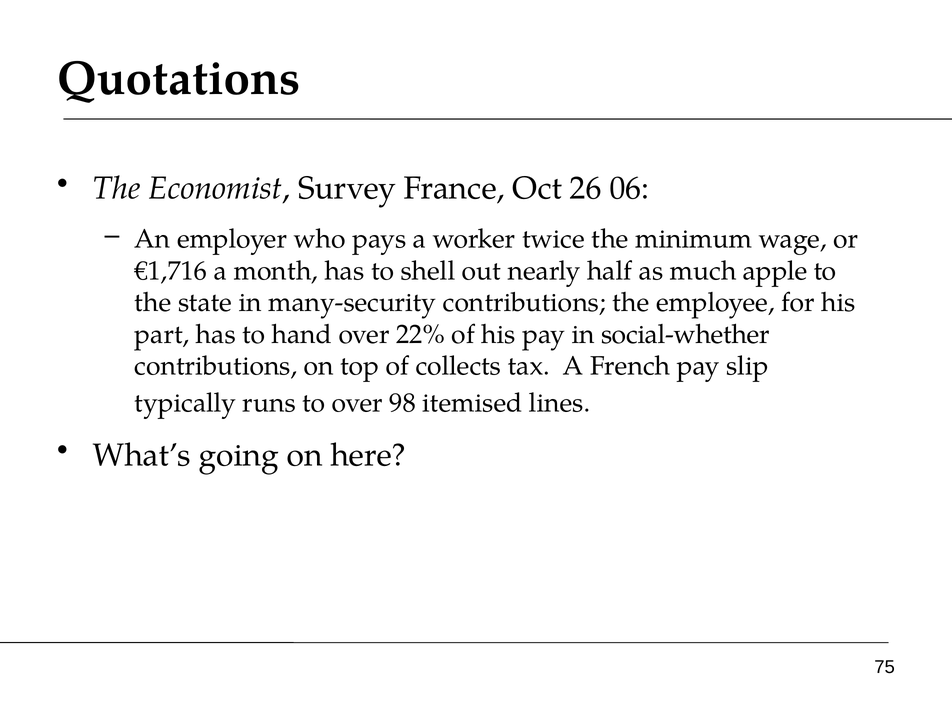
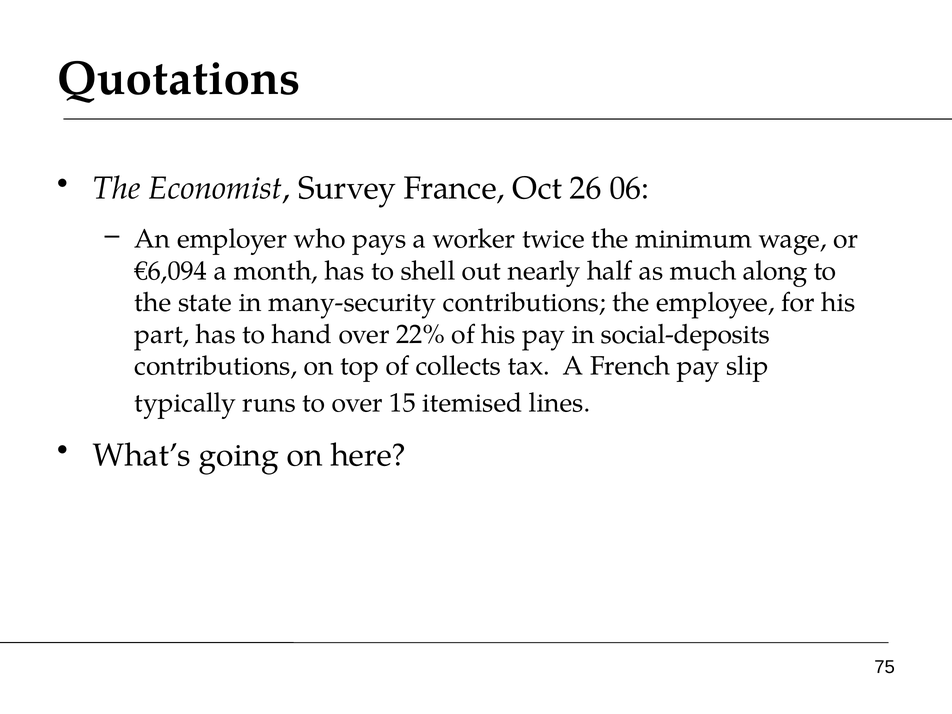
€1,716: €1,716 -> €6,094
apple: apple -> along
social-whether: social-whether -> social-deposits
98: 98 -> 15
